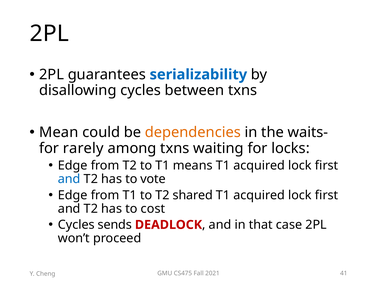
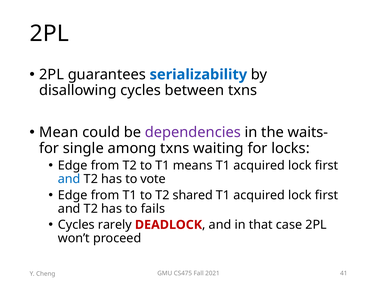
dependencies colour: orange -> purple
rarely: rarely -> single
cost: cost -> fails
sends: sends -> rarely
